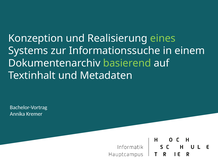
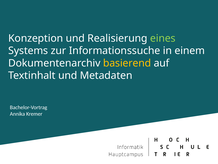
basierend colour: light green -> yellow
